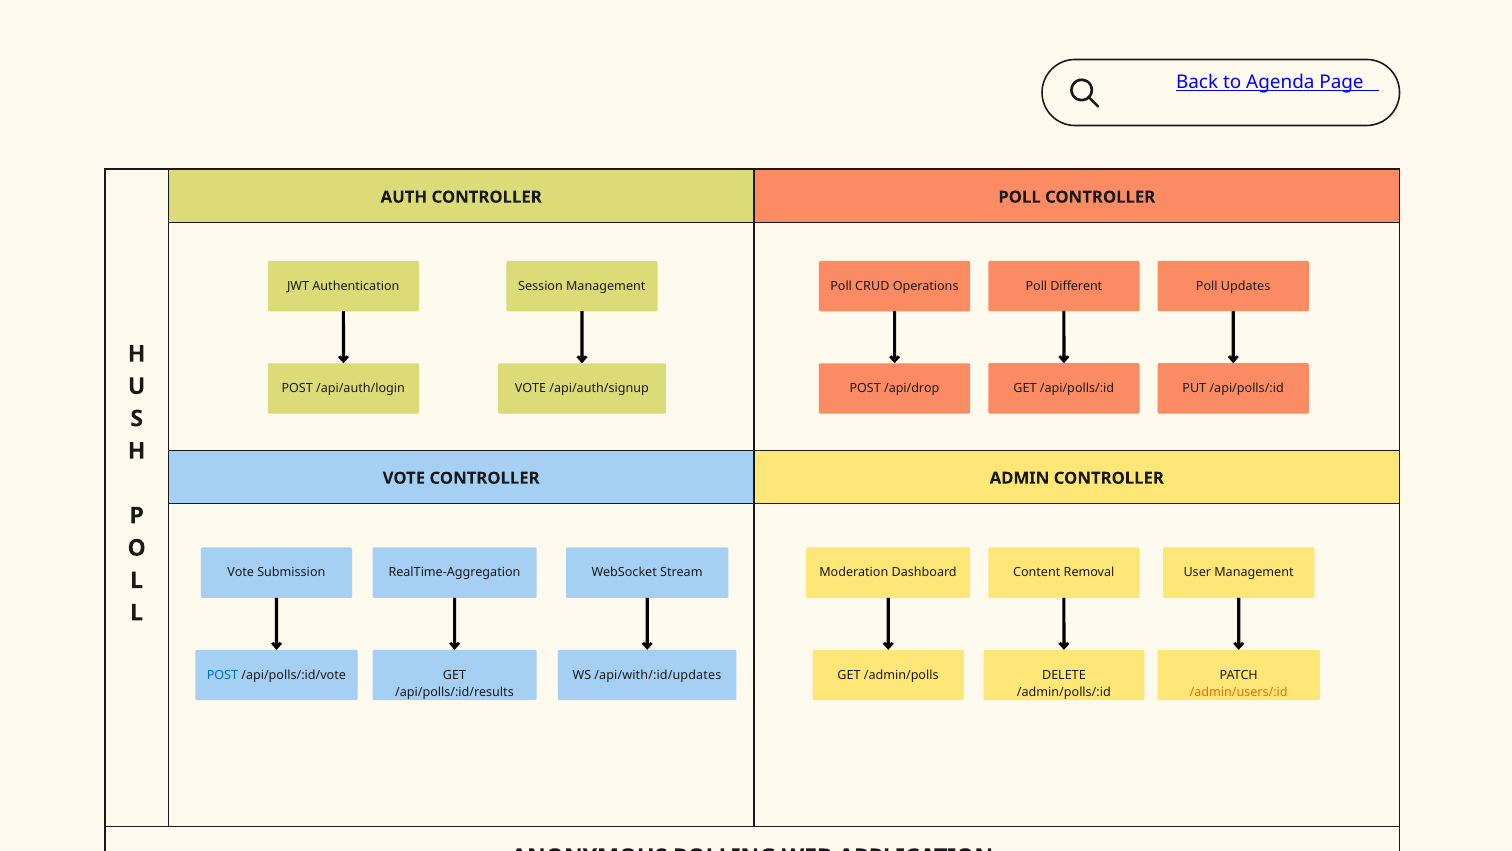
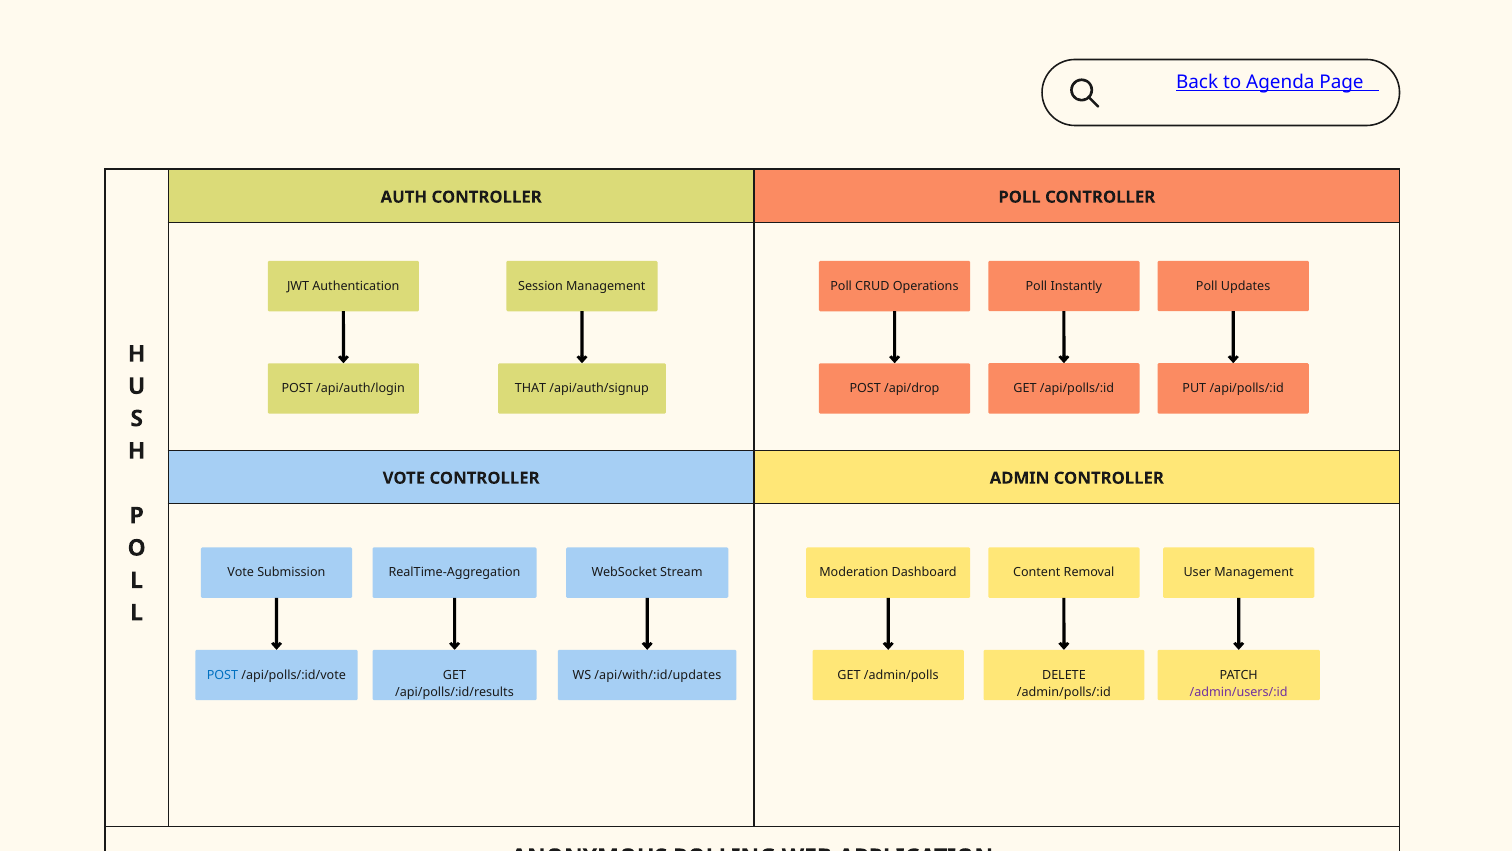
Different: Different -> Instantly
VOTE at (530, 388): VOTE -> THAT
/admin/users/:id colour: orange -> purple
